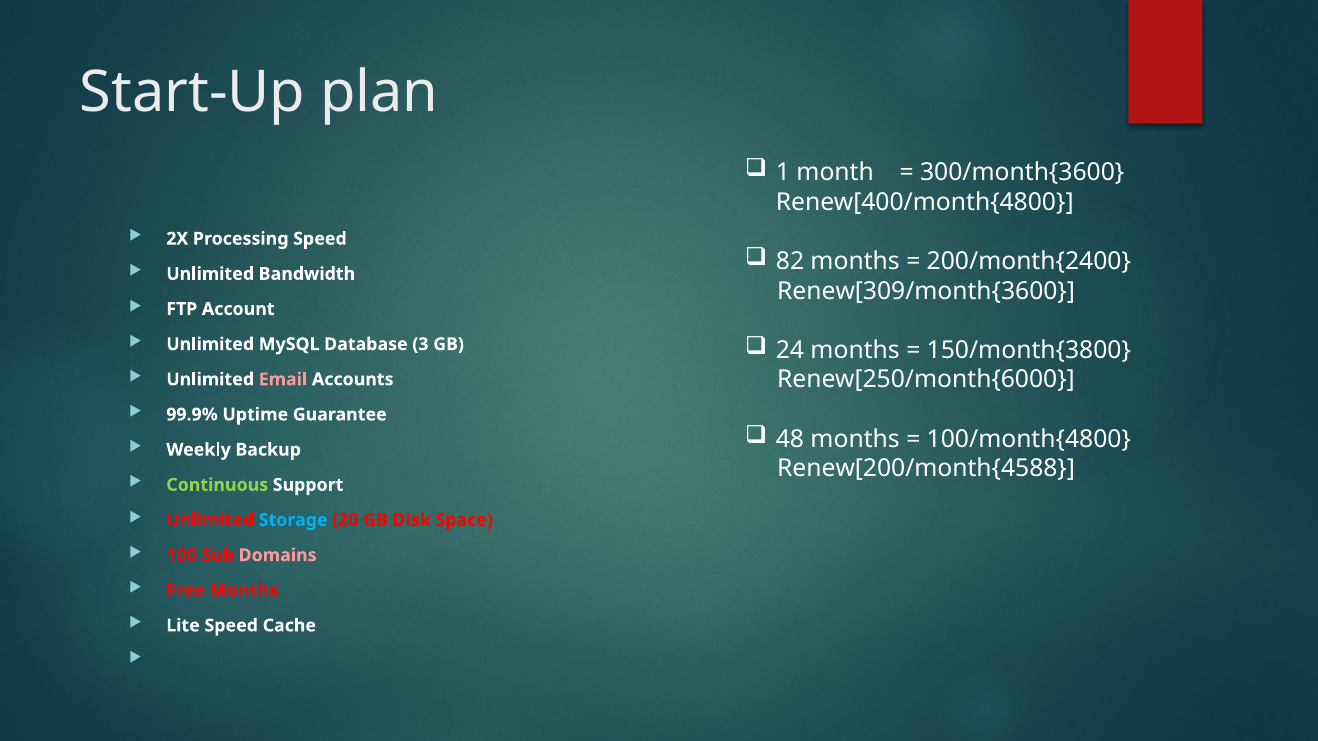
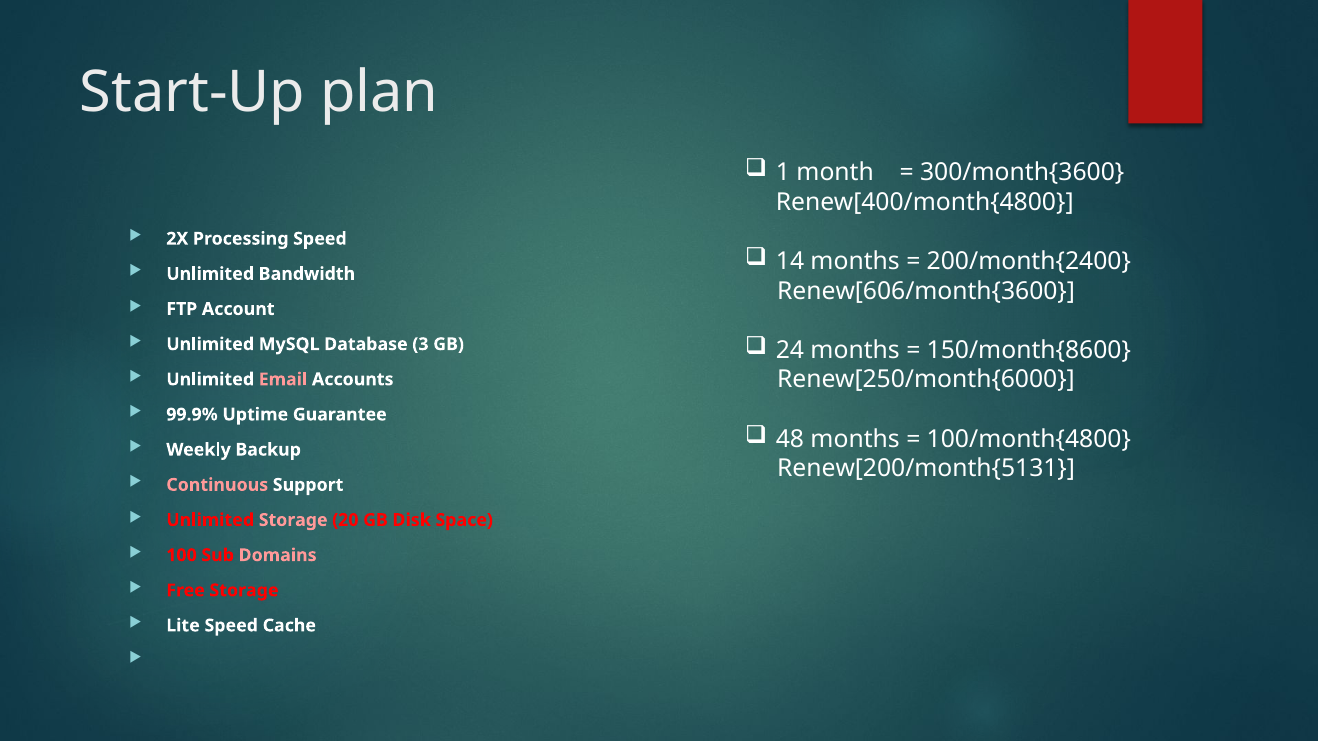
82: 82 -> 14
Renew[309/month{3600: Renew[309/month{3600 -> Renew[606/month{3600
150/month{3800: 150/month{3800 -> 150/month{8600
Renew[200/month{4588: Renew[200/month{4588 -> Renew[200/month{5131
Continuous colour: light green -> pink
Storage at (293, 520) colour: light blue -> pink
Free Months: Months -> Storage
